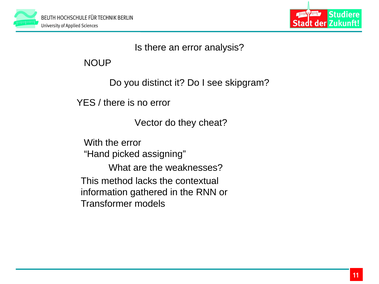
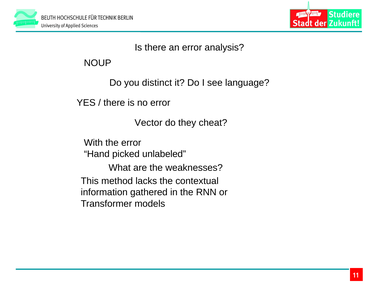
skipgram: skipgram -> language
assigning: assigning -> unlabeled
